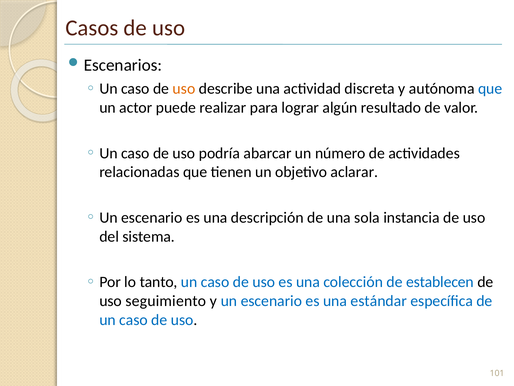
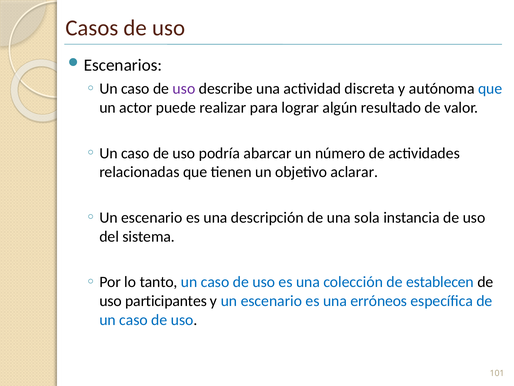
uso at (184, 89) colour: orange -> purple
seguimiento: seguimiento -> participantes
estándar: estándar -> erróneos
